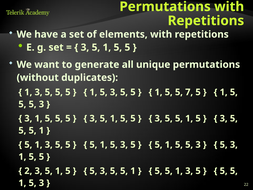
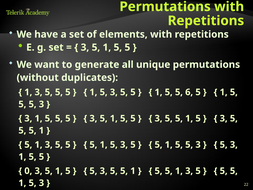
7: 7 -> 6
2: 2 -> 0
